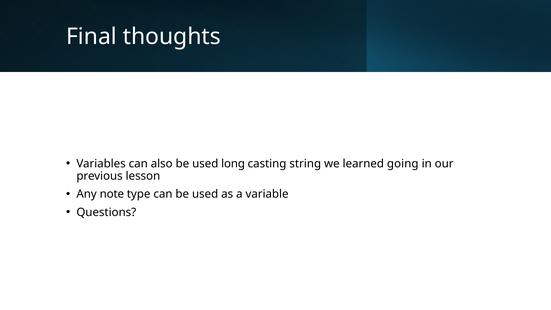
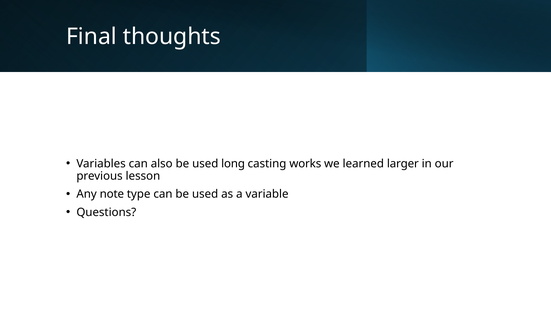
string: string -> works
going: going -> larger
